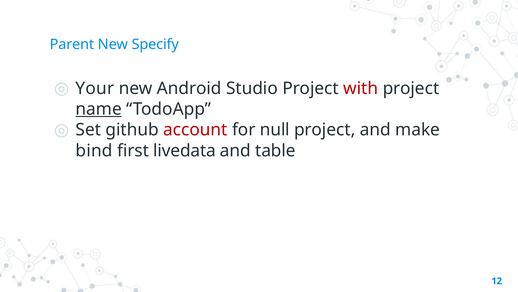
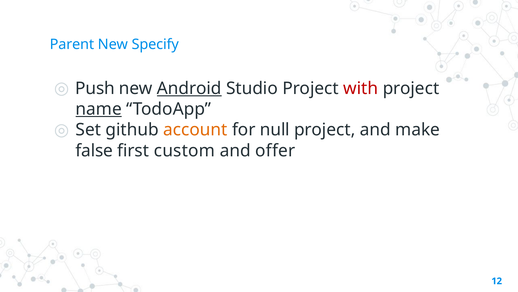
Your: Your -> Push
Android underline: none -> present
account colour: red -> orange
bind: bind -> false
livedata: livedata -> custom
table: table -> offer
